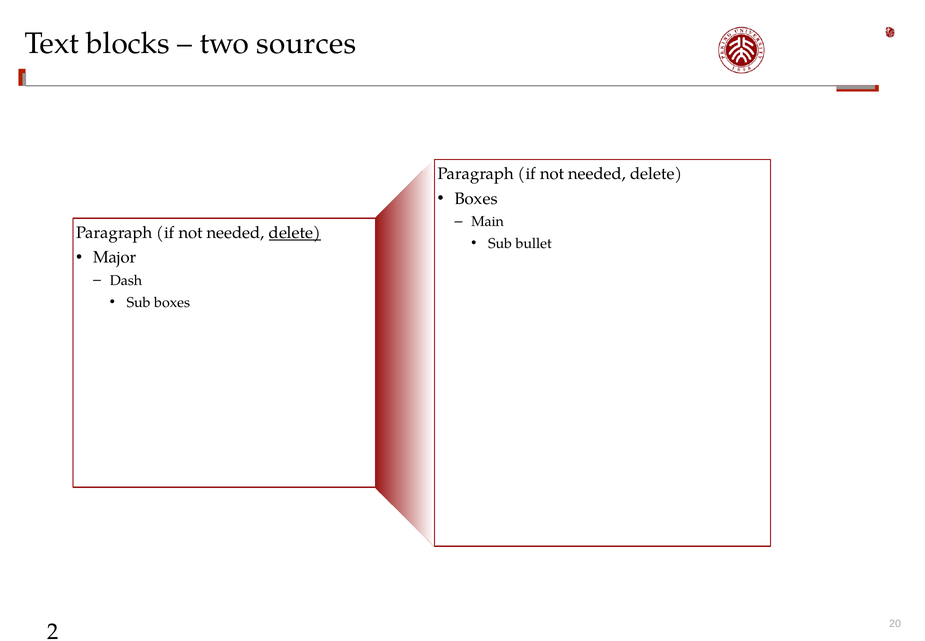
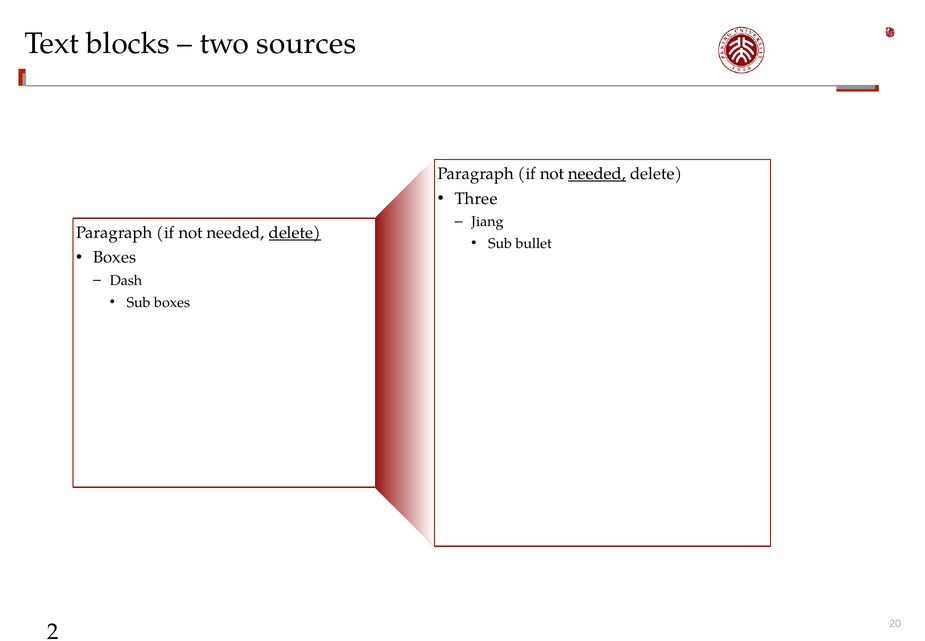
needed at (597, 174) underline: none -> present
Boxes at (476, 198): Boxes -> Three
Main: Main -> Jiang
Major at (115, 257): Major -> Boxes
